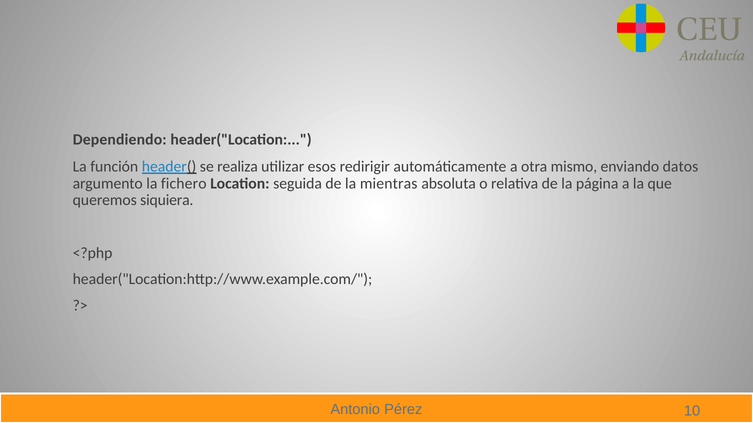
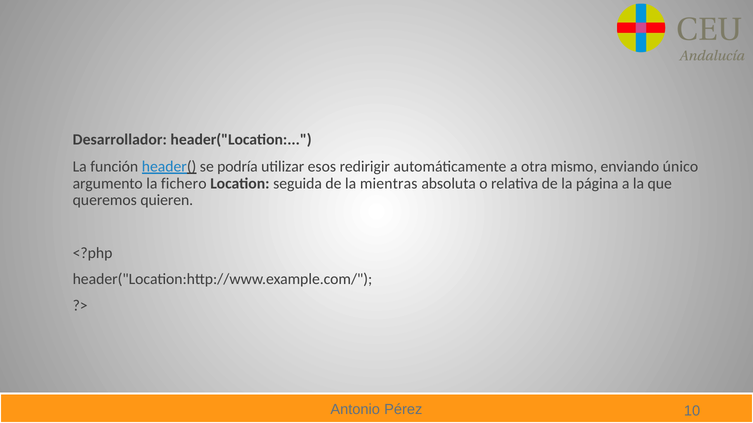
Dependiendo: Dependiendo -> Desarrollador
realiza: realiza -> podría
datos: datos -> único
siquiera: siquiera -> quieren
